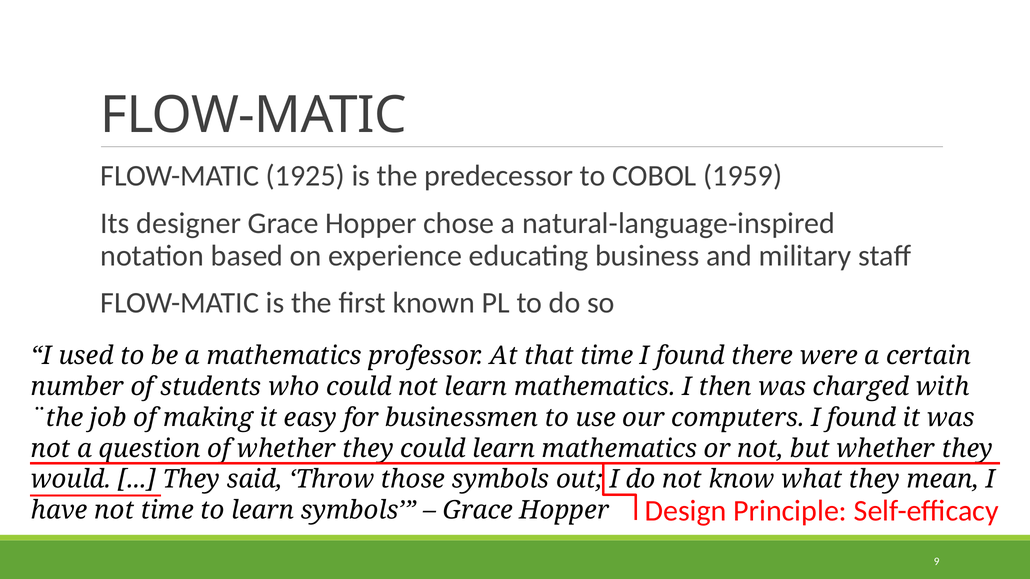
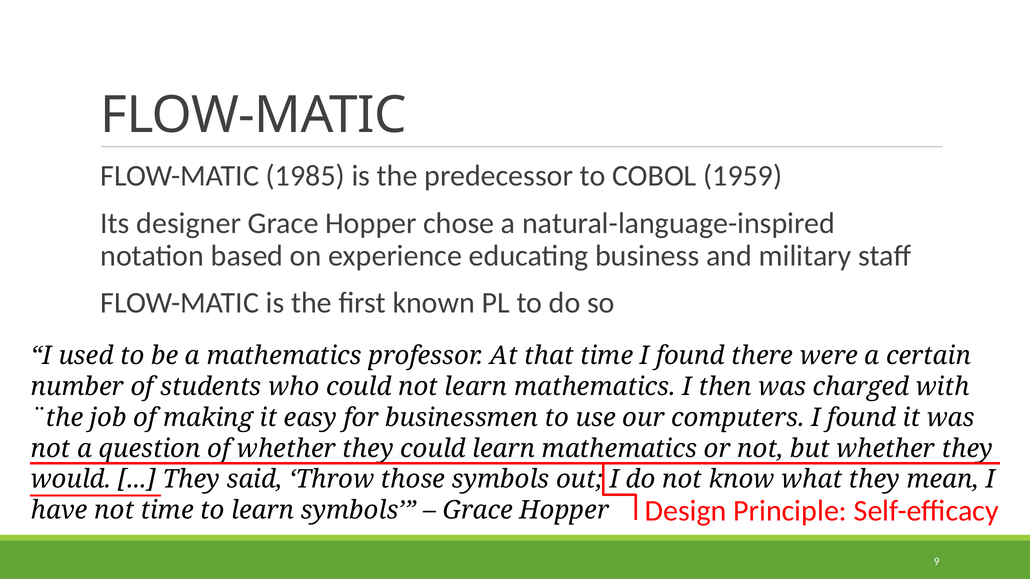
1925: 1925 -> 1985
